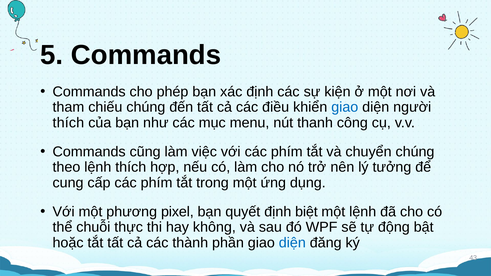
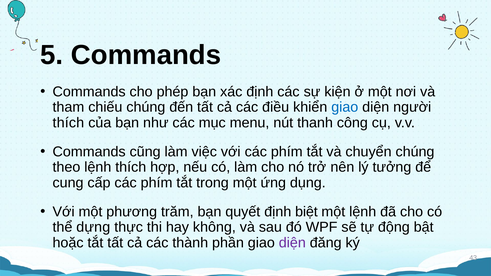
pixel: pixel -> trăm
chuỗi: chuỗi -> dựng
diện at (292, 243) colour: blue -> purple
